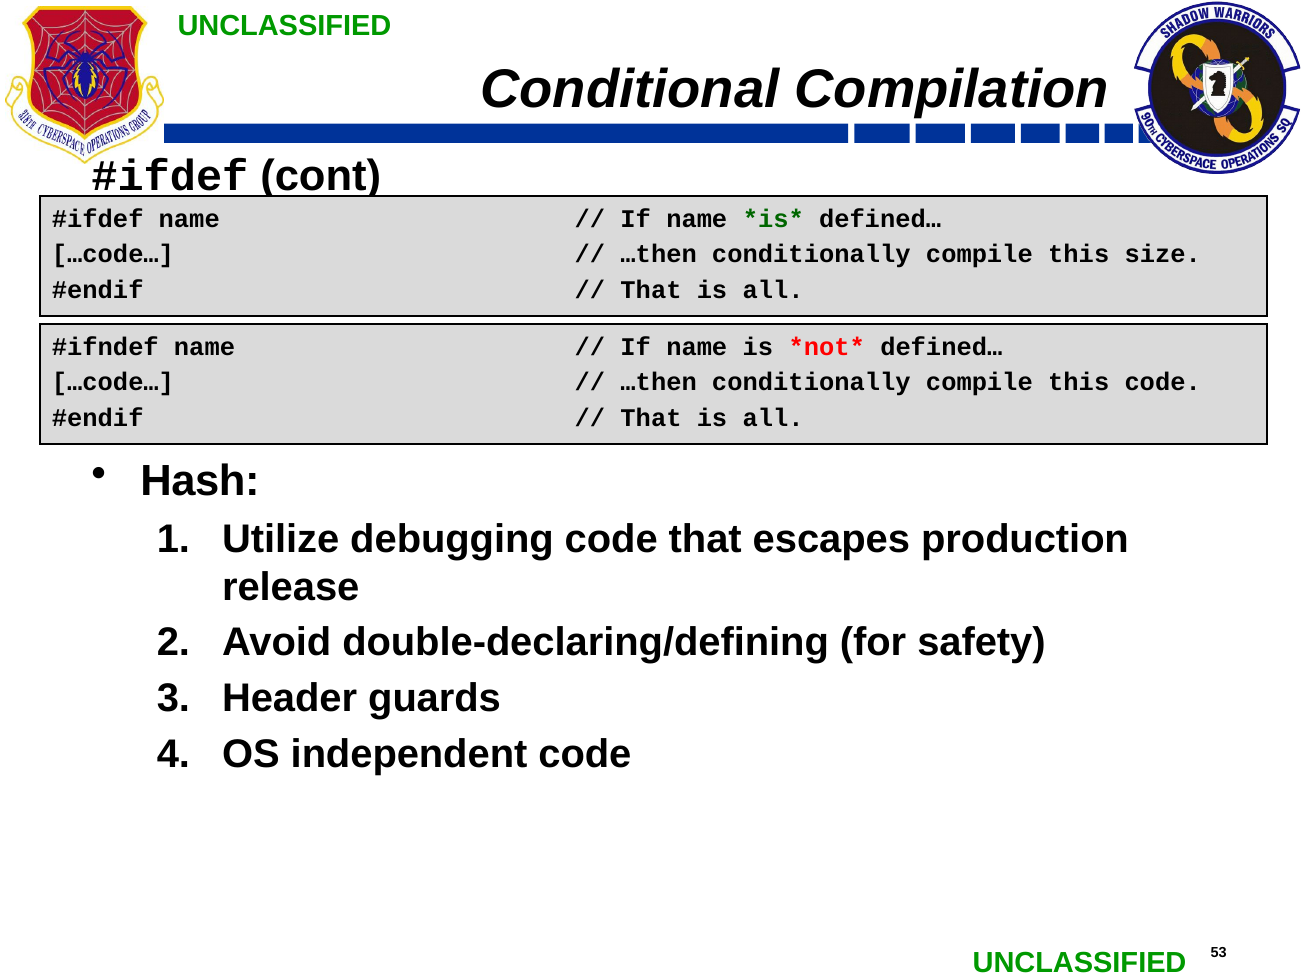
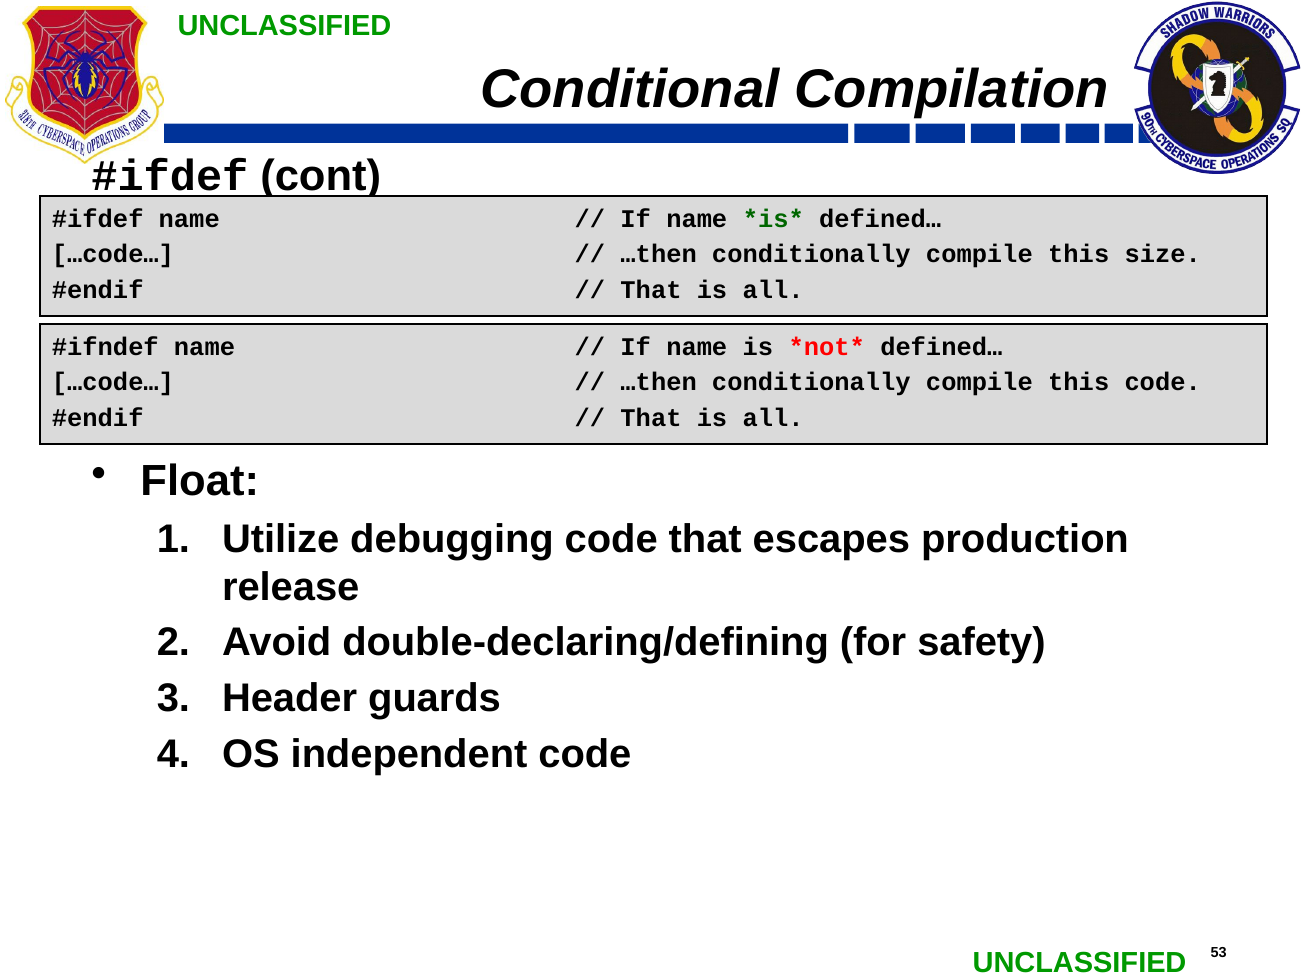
Hash: Hash -> Float
